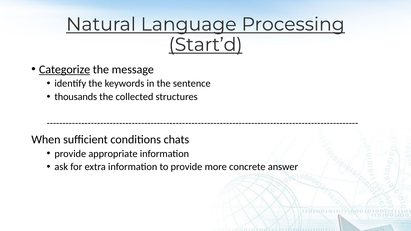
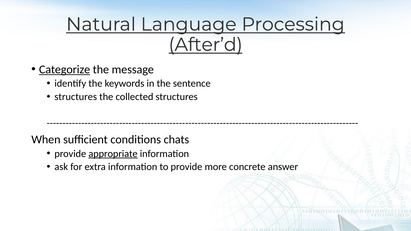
Start’d: Start’d -> After’d
thousands at (76, 97): thousands -> structures
appropriate underline: none -> present
